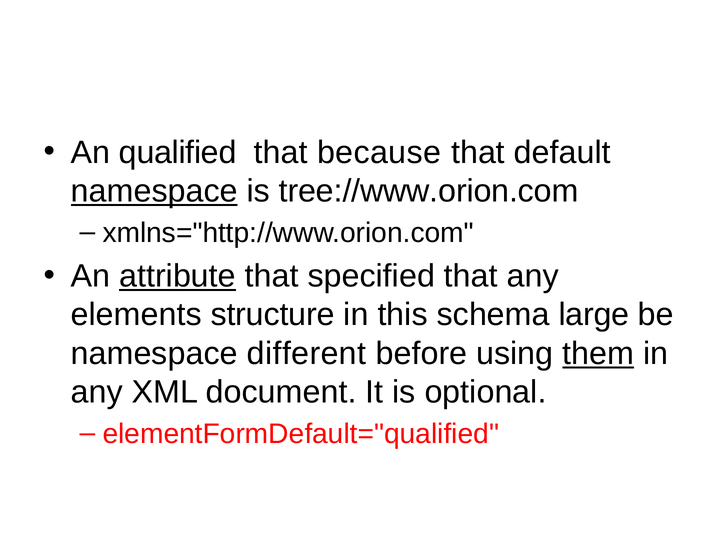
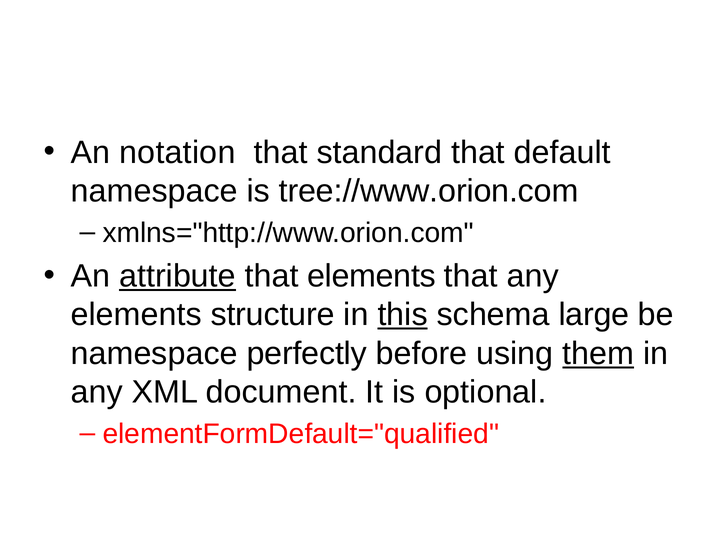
qualified: qualified -> notation
because: because -> standard
namespace at (154, 191) underline: present -> none
that specified: specified -> elements
this underline: none -> present
different: different -> perfectly
